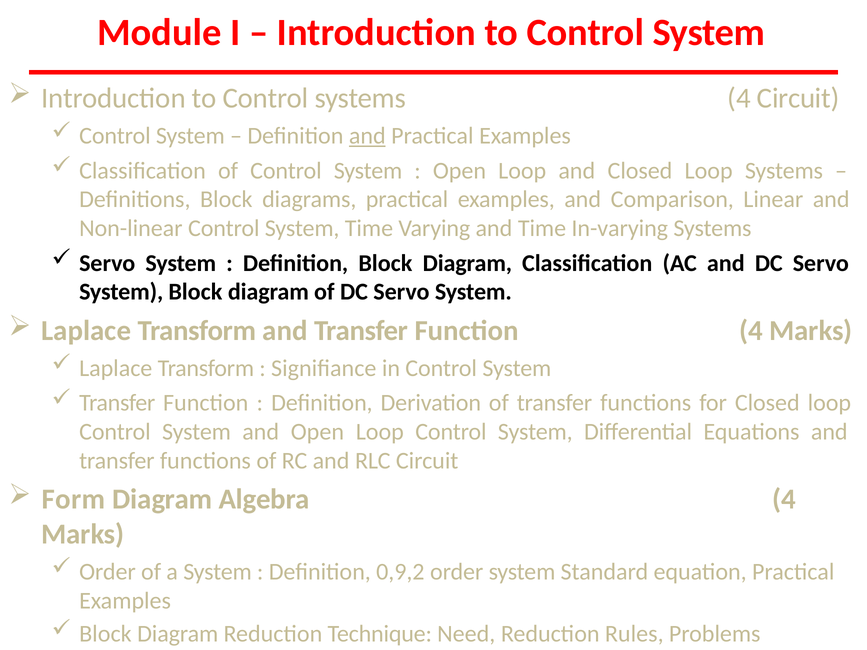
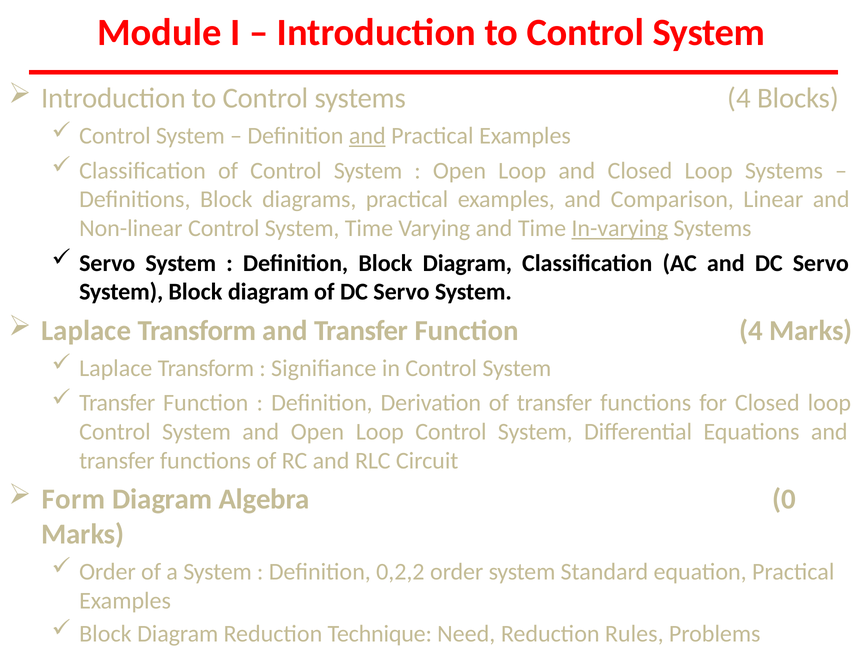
4 Circuit: Circuit -> Blocks
In-varying underline: none -> present
Algebra 4: 4 -> 0
0,9,2: 0,9,2 -> 0,2,2
